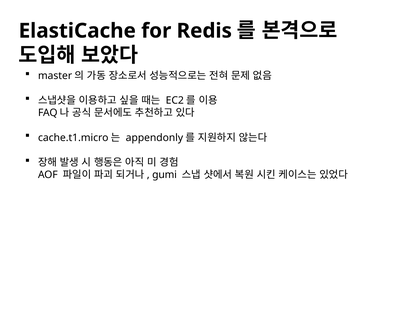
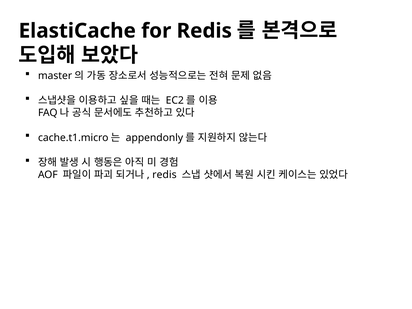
gumi at (165, 175): gumi -> redis
